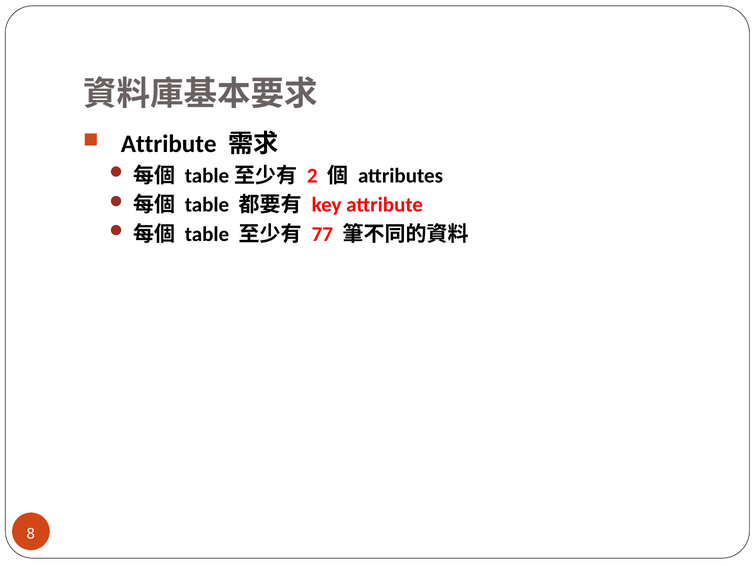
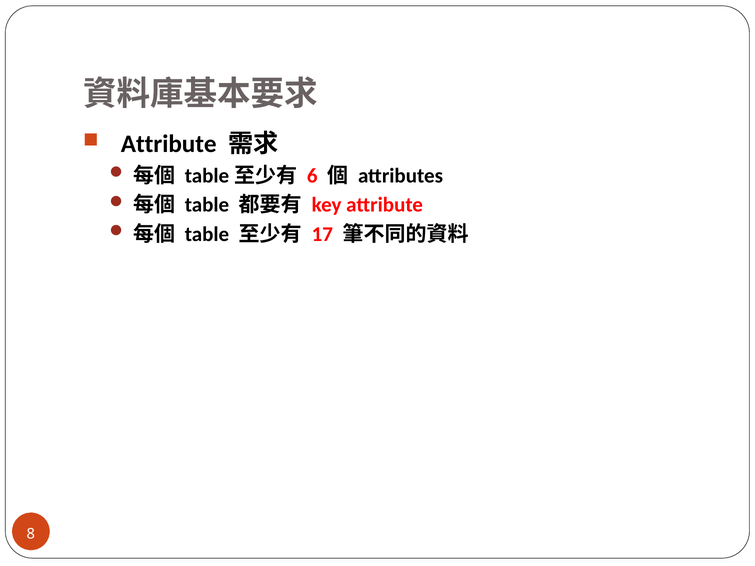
2: 2 -> 6
77: 77 -> 17
